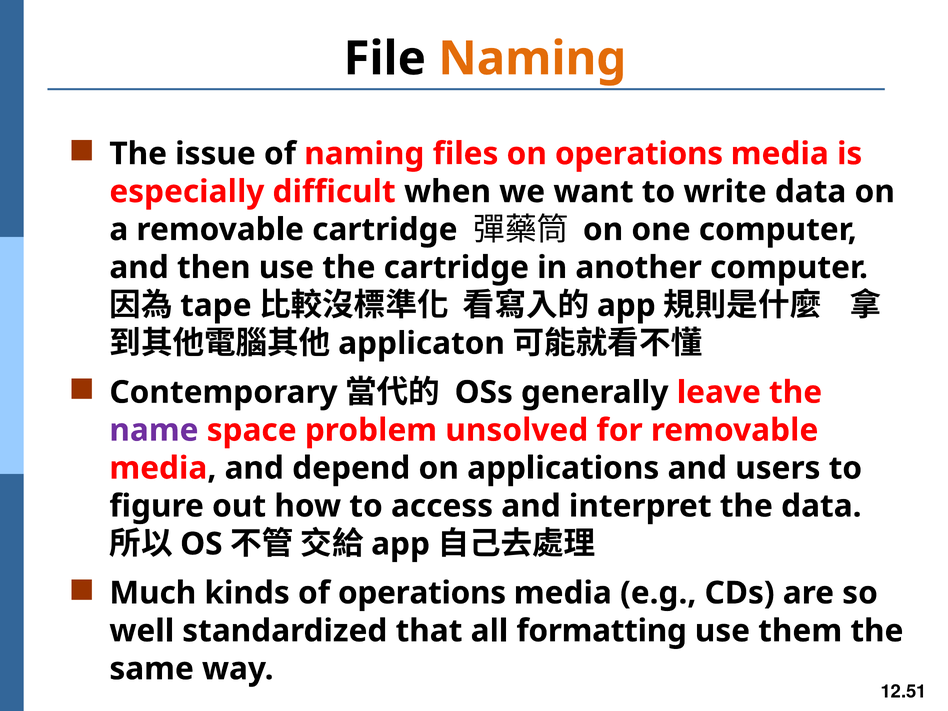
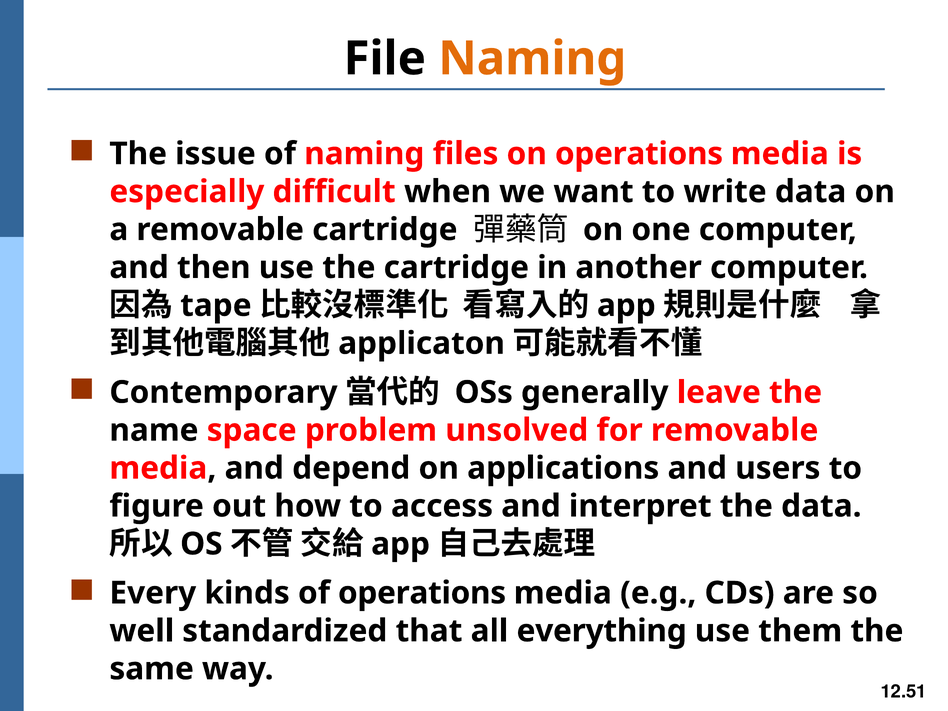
name colour: purple -> black
Much: Much -> Every
formatting: formatting -> everything
